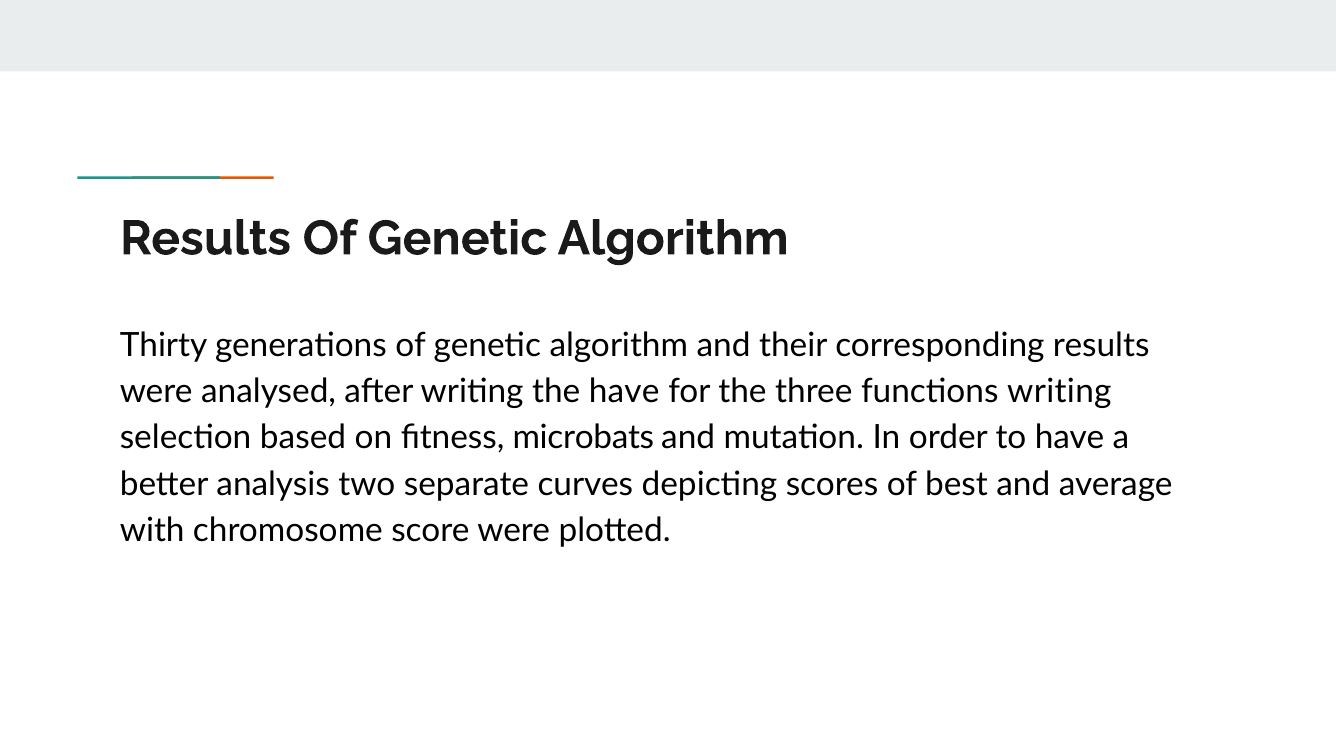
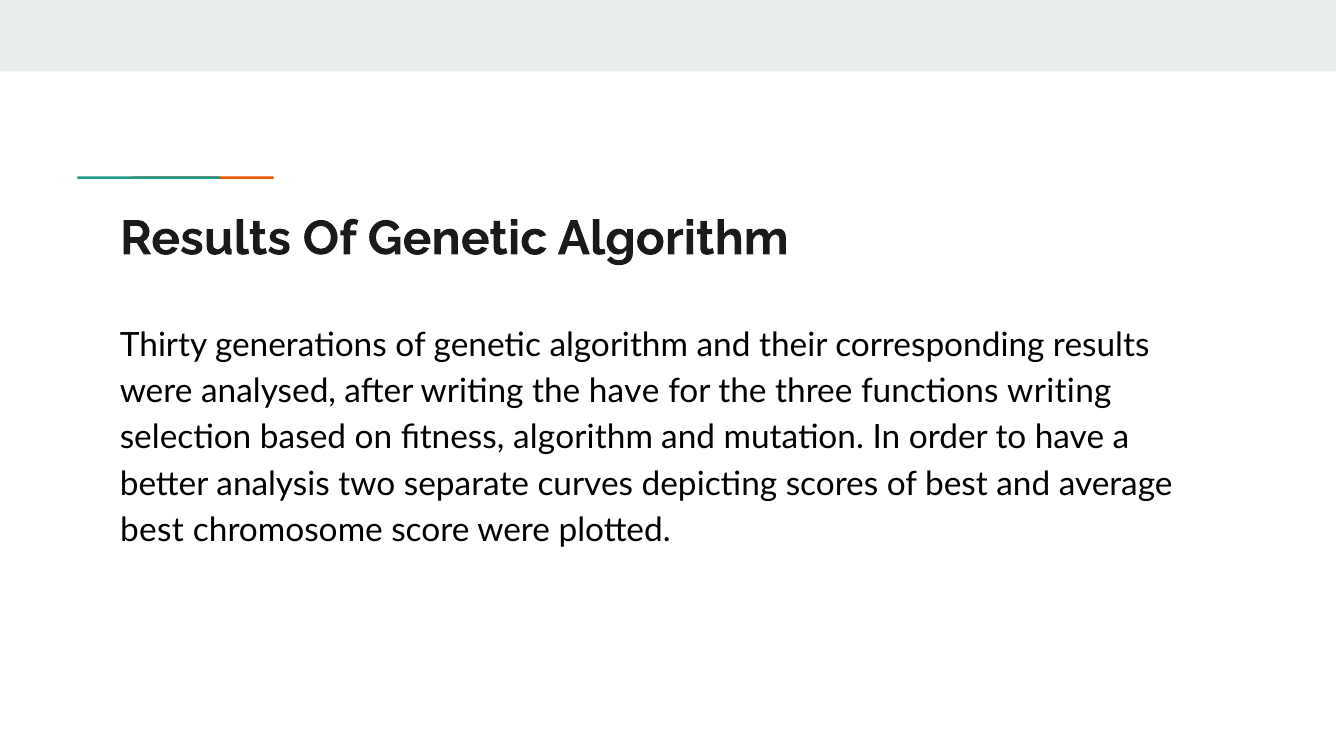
fitness microbats: microbats -> algorithm
with at (152, 530): with -> best
